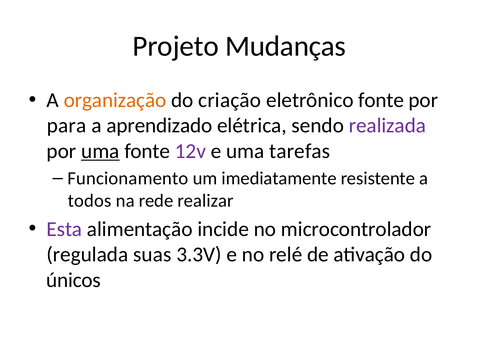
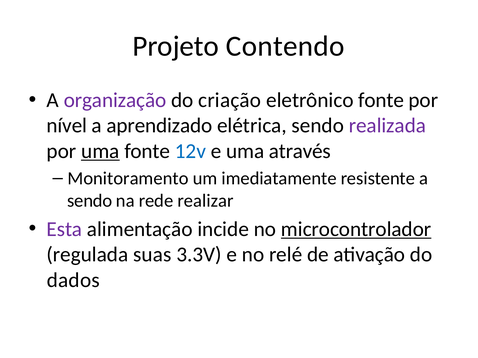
Mudanças: Mudanças -> Contendo
organização colour: orange -> purple
para: para -> nível
12v colour: purple -> blue
tarefas: tarefas -> através
Funcionamento: Funcionamento -> Monitoramento
todos at (90, 201): todos -> sendo
microcontrolador underline: none -> present
únicos: únicos -> dados
